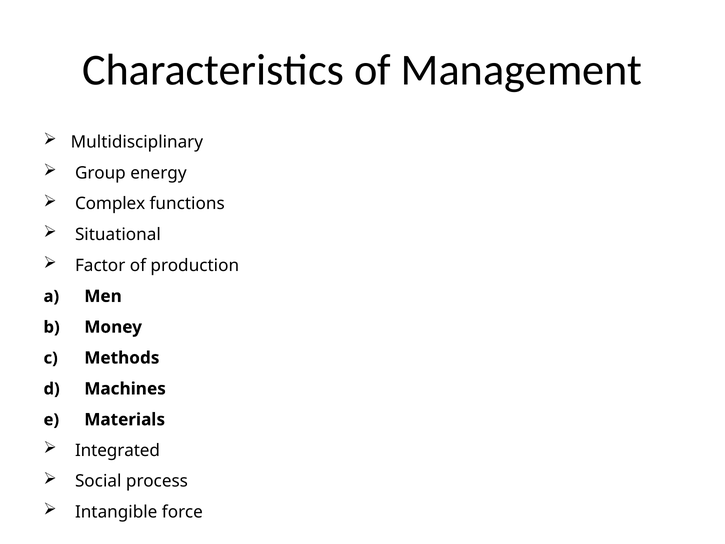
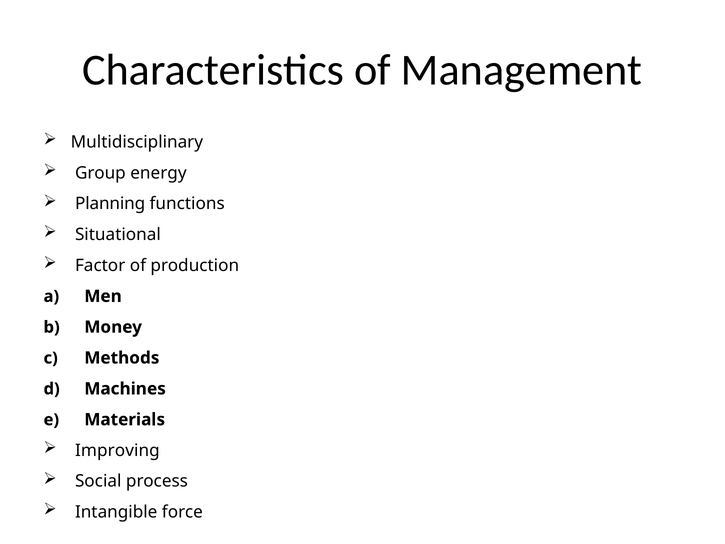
Complex: Complex -> Planning
Integrated: Integrated -> Improving
